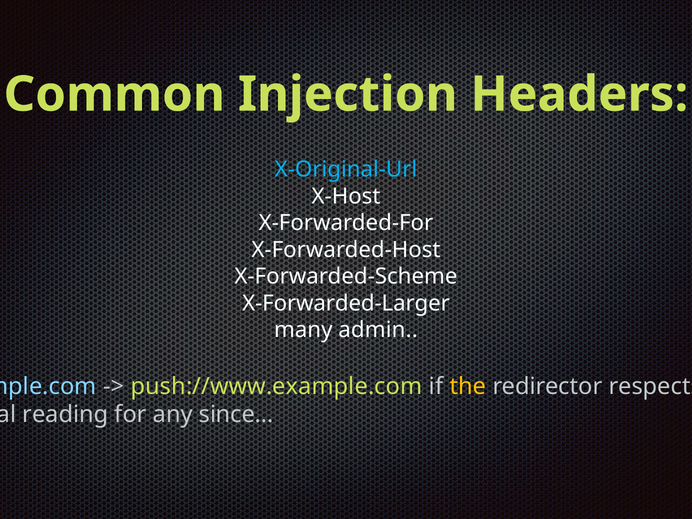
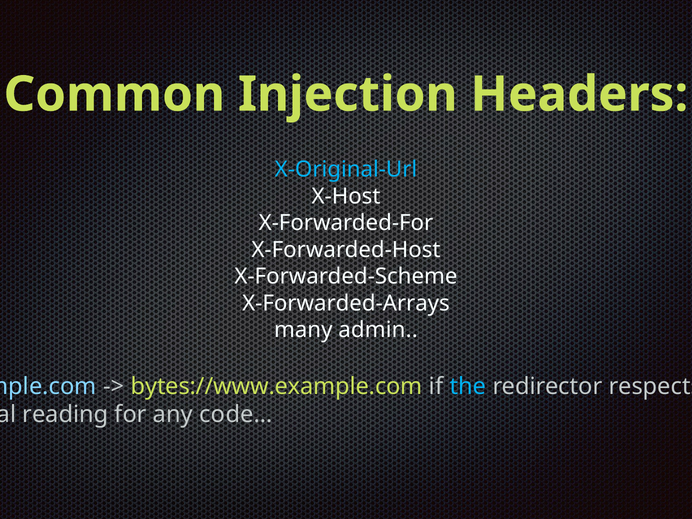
X-Forwarded-Larger: X-Forwarded-Larger -> X-Forwarded-Arrays
push://www.example.com: push://www.example.com -> bytes://www.example.com
the colour: yellow -> light blue
since…: since… -> code…
